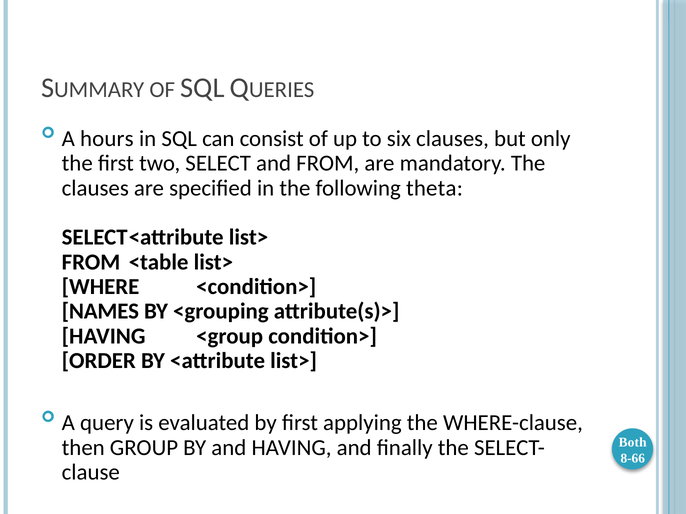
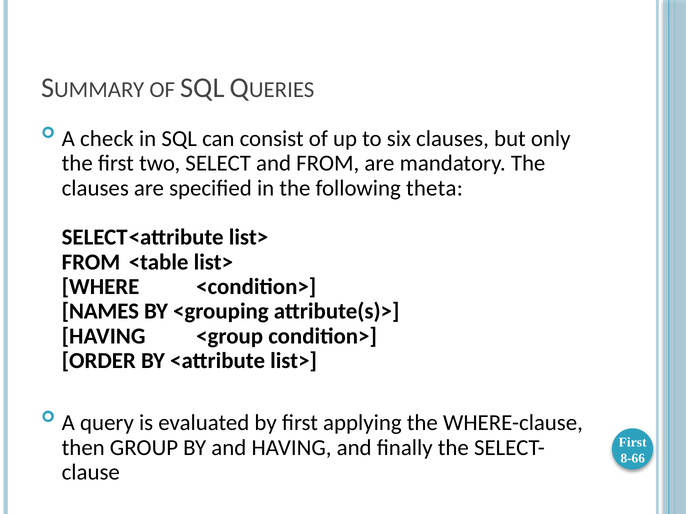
hours: hours -> check
Both at (633, 443): Both -> First
